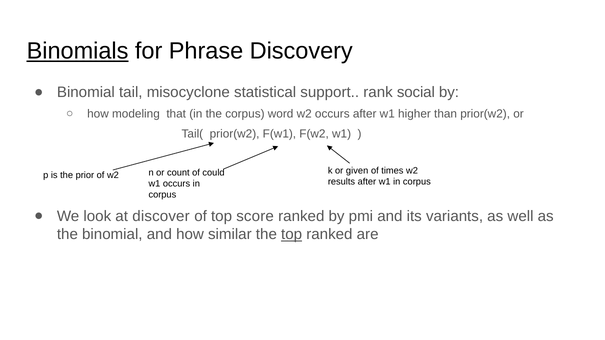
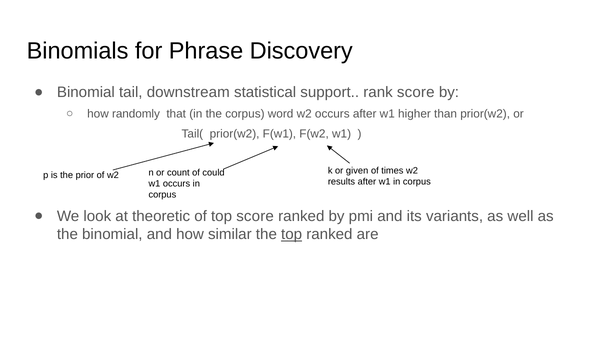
Binomials underline: present -> none
misocyclone: misocyclone -> downstream
rank social: social -> score
modeling: modeling -> randomly
discover: discover -> theoretic
